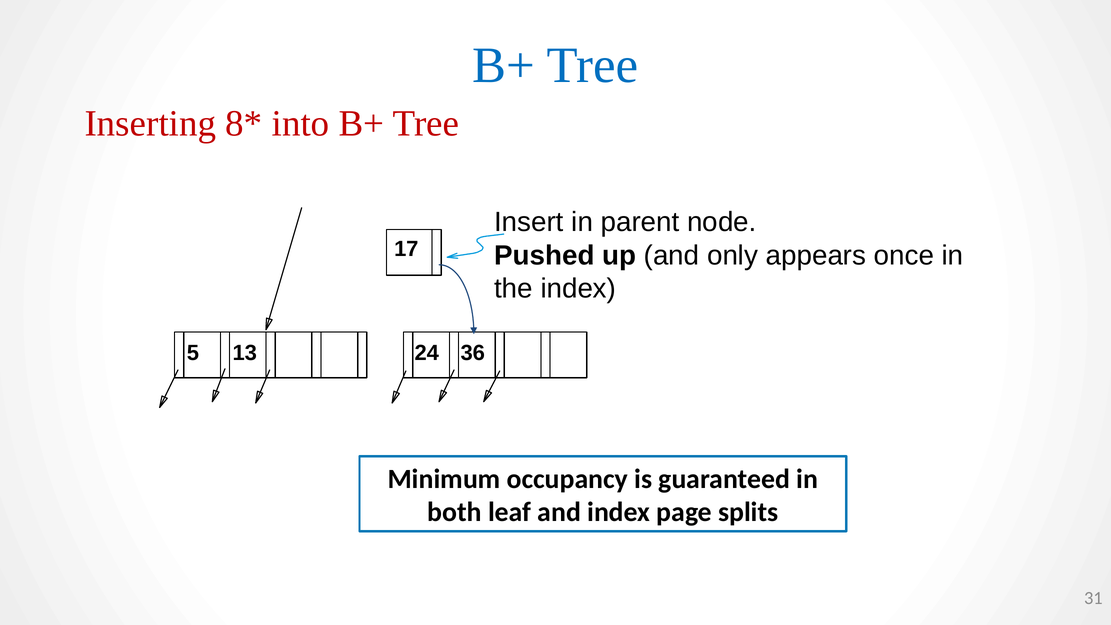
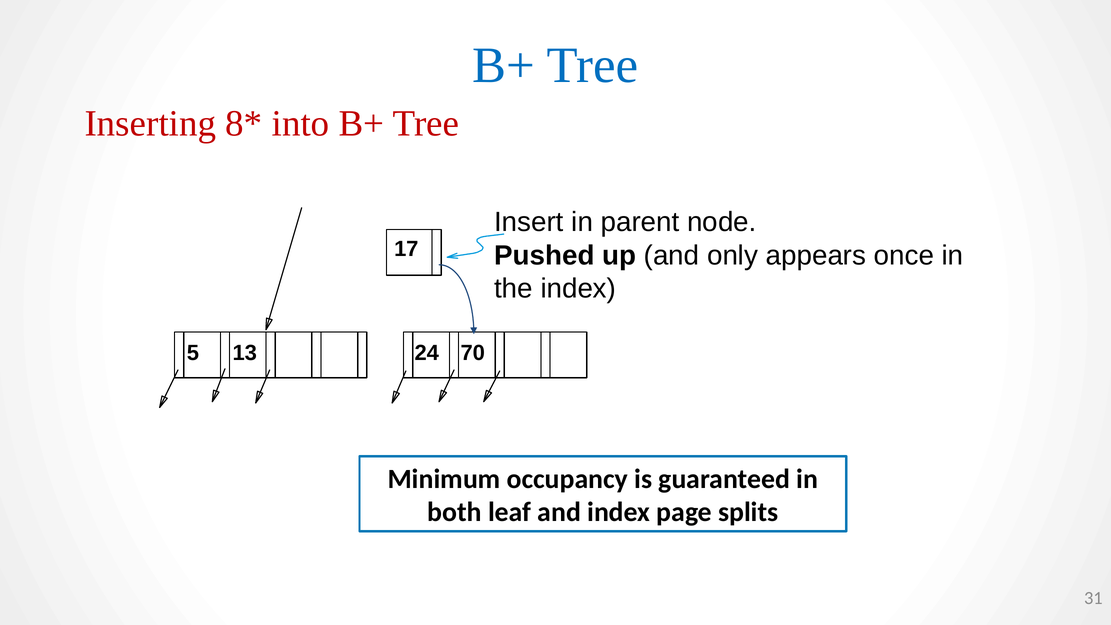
36: 36 -> 70
